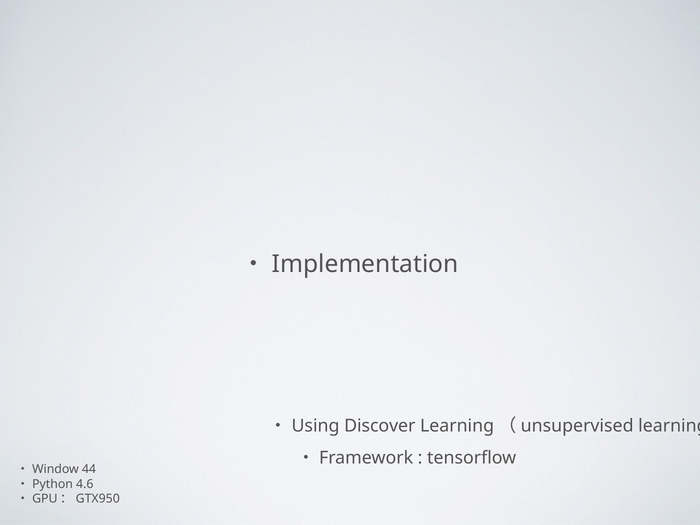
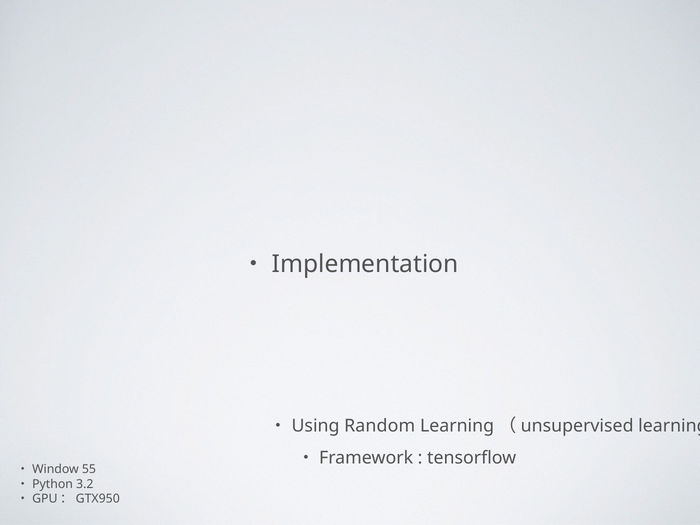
Discover: Discover -> Random
44: 44 -> 55
4.6: 4.6 -> 3.2
